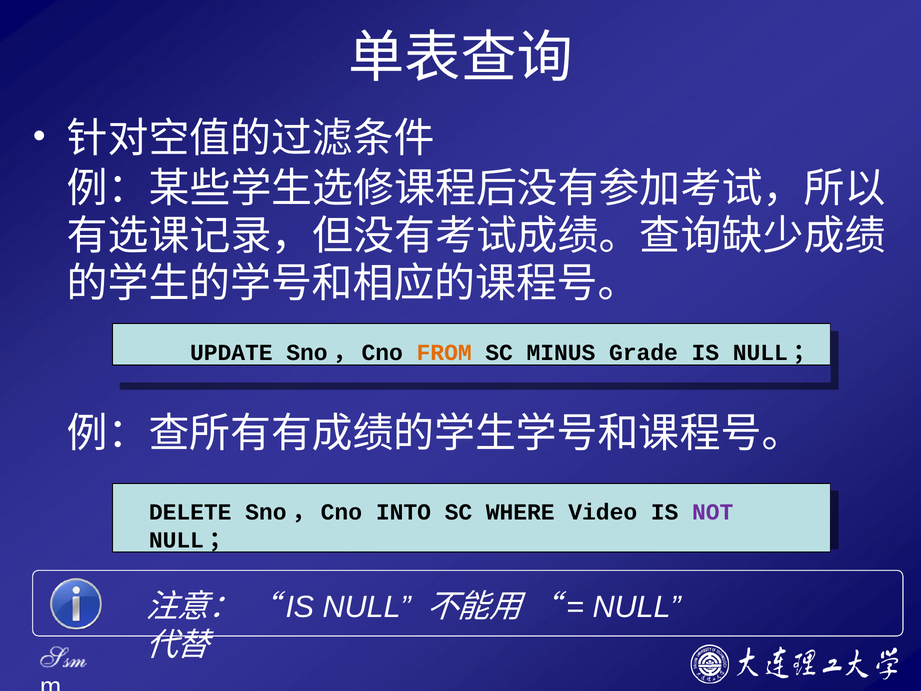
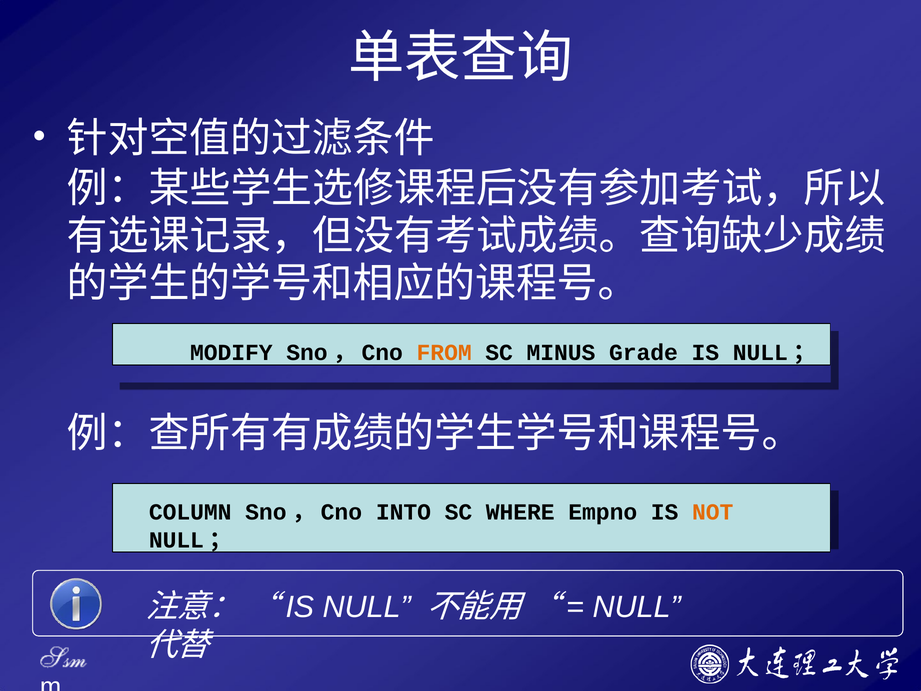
UPDATE: UPDATE -> MODIFY
DELETE: DELETE -> COLUMN
Video: Video -> Empno
NOT colour: purple -> orange
